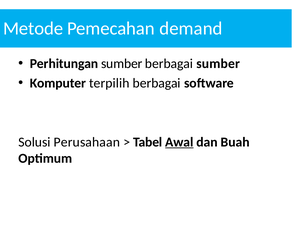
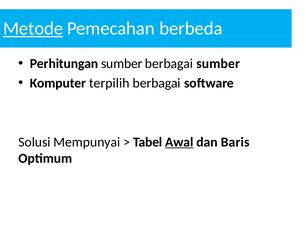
Metode underline: none -> present
demand: demand -> berbeda
Perusahaan: Perusahaan -> Mempunyai
Buah: Buah -> Baris
